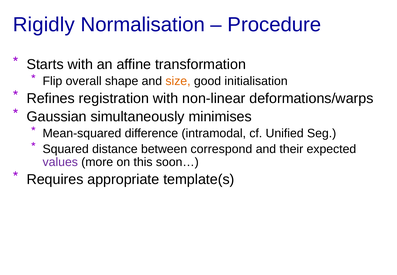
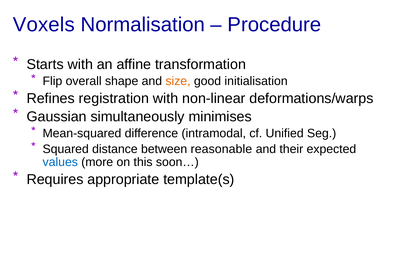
Rigidly: Rigidly -> Voxels
correspond: correspond -> reasonable
values colour: purple -> blue
